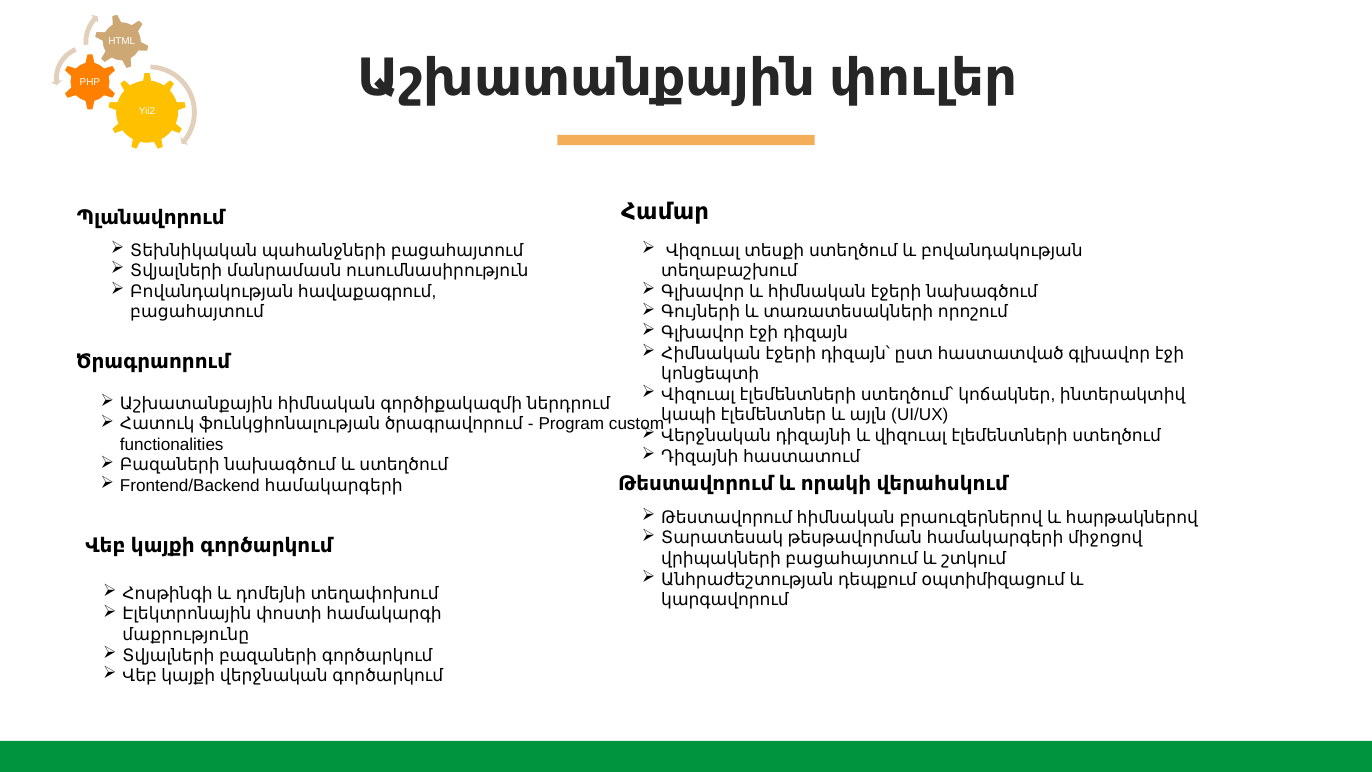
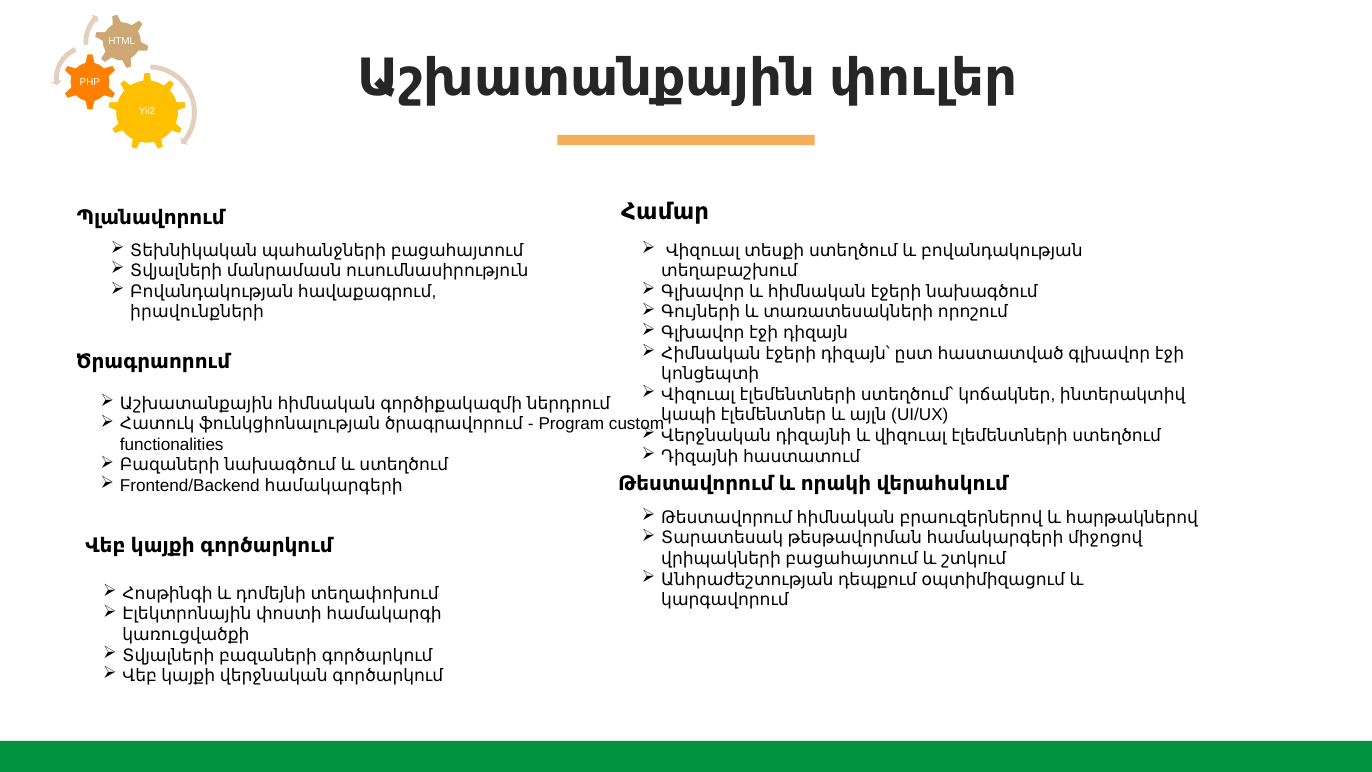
բացահայտում at (197, 312): բացահայտում -> իրավունքների
մաքրությունը: մաքրությունը -> կառուցվածքի
